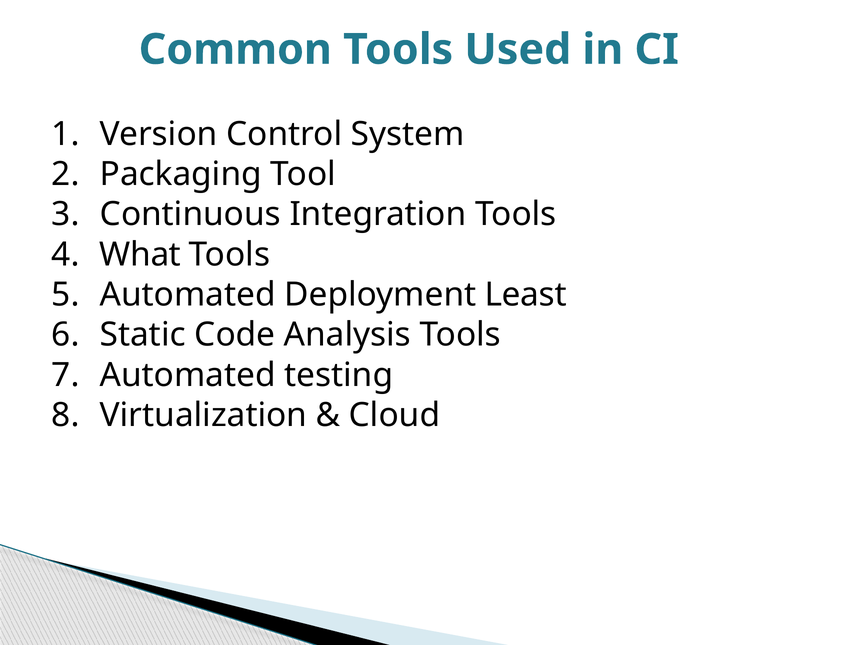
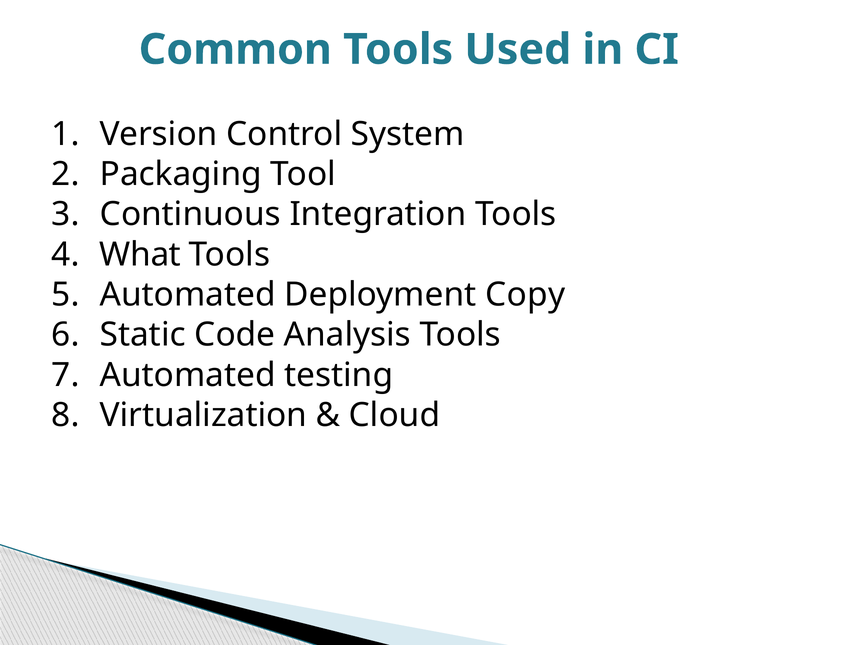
Least: Least -> Copy
